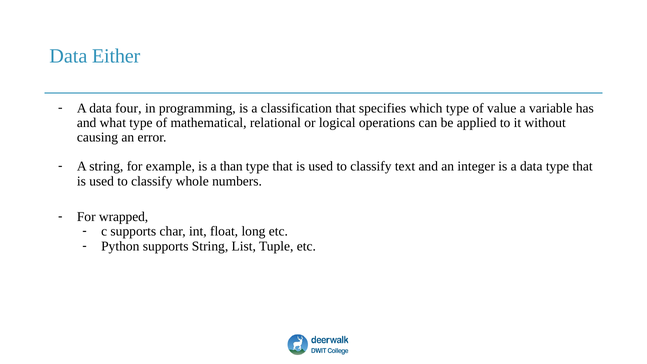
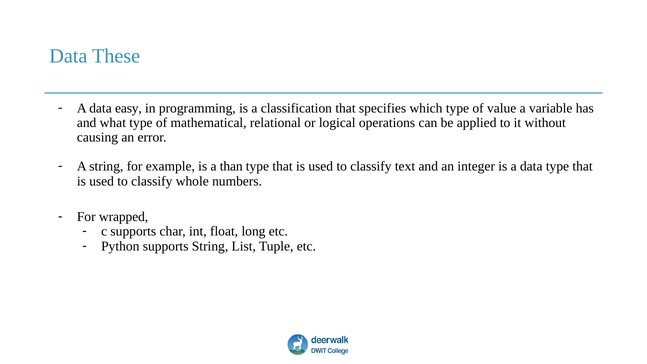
Either: Either -> These
four: four -> easy
